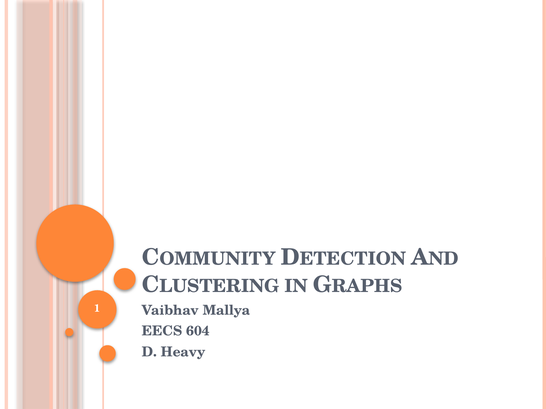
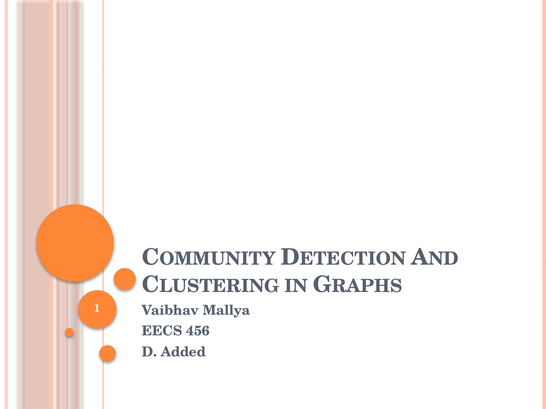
604: 604 -> 456
Heavy: Heavy -> Added
